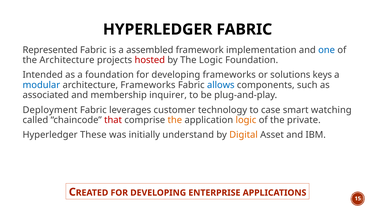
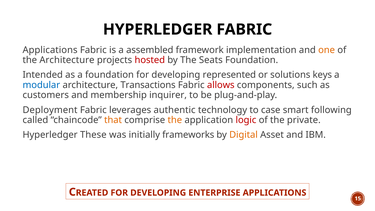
Represented at (50, 50): Represented -> Applications
one colour: blue -> orange
The Logic: Logic -> Seats
developing frameworks: frameworks -> represented
architecture Frameworks: Frameworks -> Transactions
allows colour: blue -> red
associated: associated -> customers
customer: customer -> authentic
watching: watching -> following
that colour: red -> orange
logic at (246, 120) colour: orange -> red
understand: understand -> frameworks
